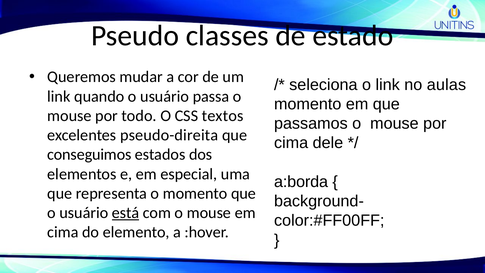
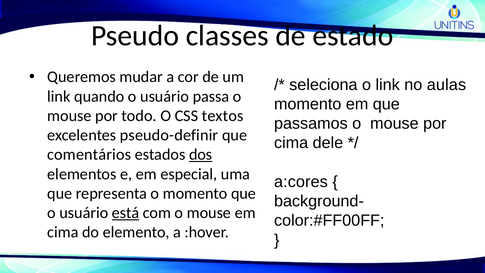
pseudo-direita: pseudo-direita -> pseudo-definir
conseguimos: conseguimos -> comentários
dos underline: none -> present
a:borda: a:borda -> a:cores
